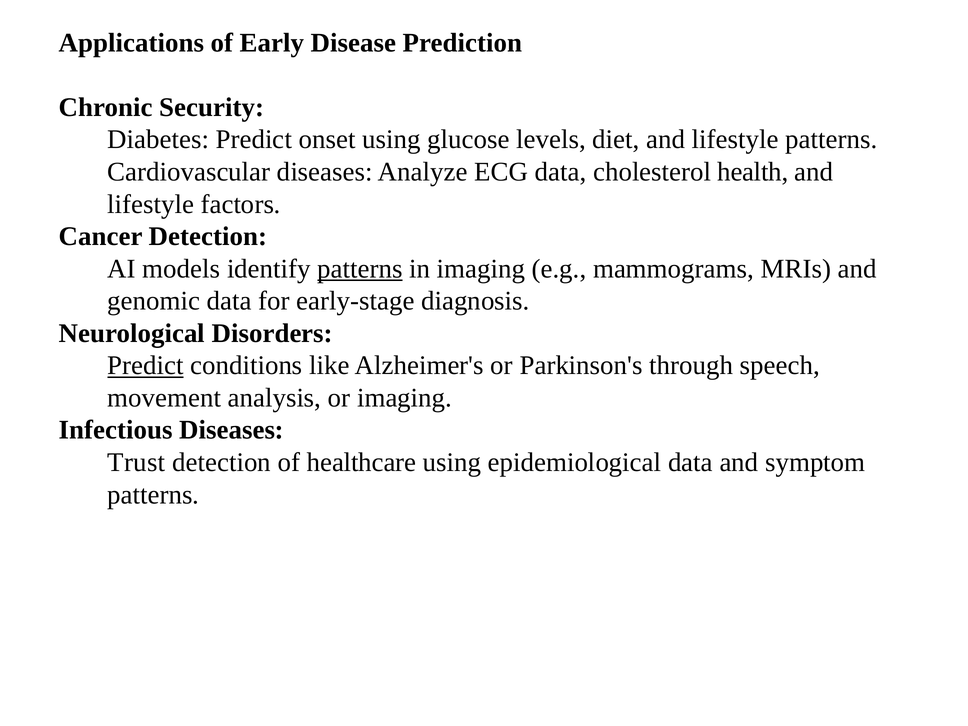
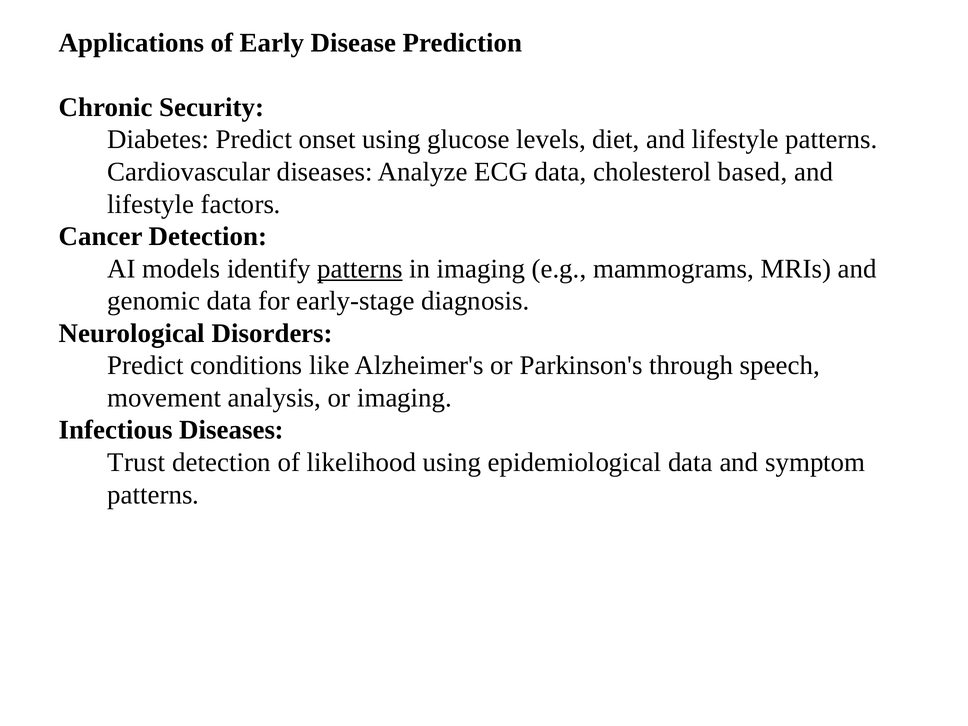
health: health -> based
Predict at (145, 366) underline: present -> none
healthcare: healthcare -> likelihood
